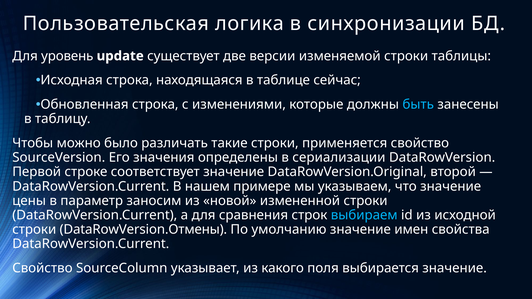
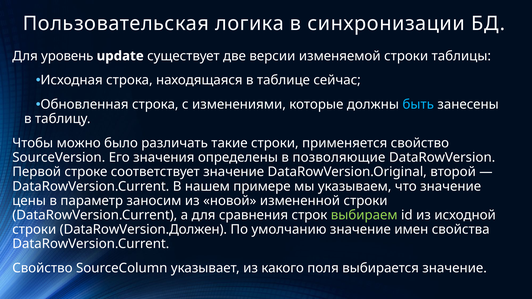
сериализации: сериализации -> позволяющие
выбираем colour: light blue -> light green
DataRowVersion.Отмены: DataRowVersion.Отмены -> DataRowVersion.Должен
